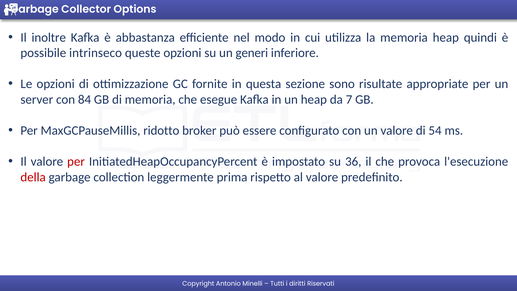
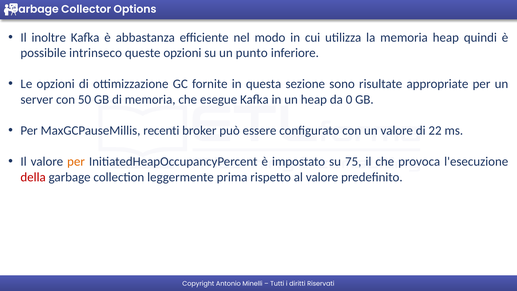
generi: generi -> punto
84: 84 -> 50
7: 7 -> 0
ridotto: ridotto -> recenti
54: 54 -> 22
per at (76, 162) colour: red -> orange
36: 36 -> 75
